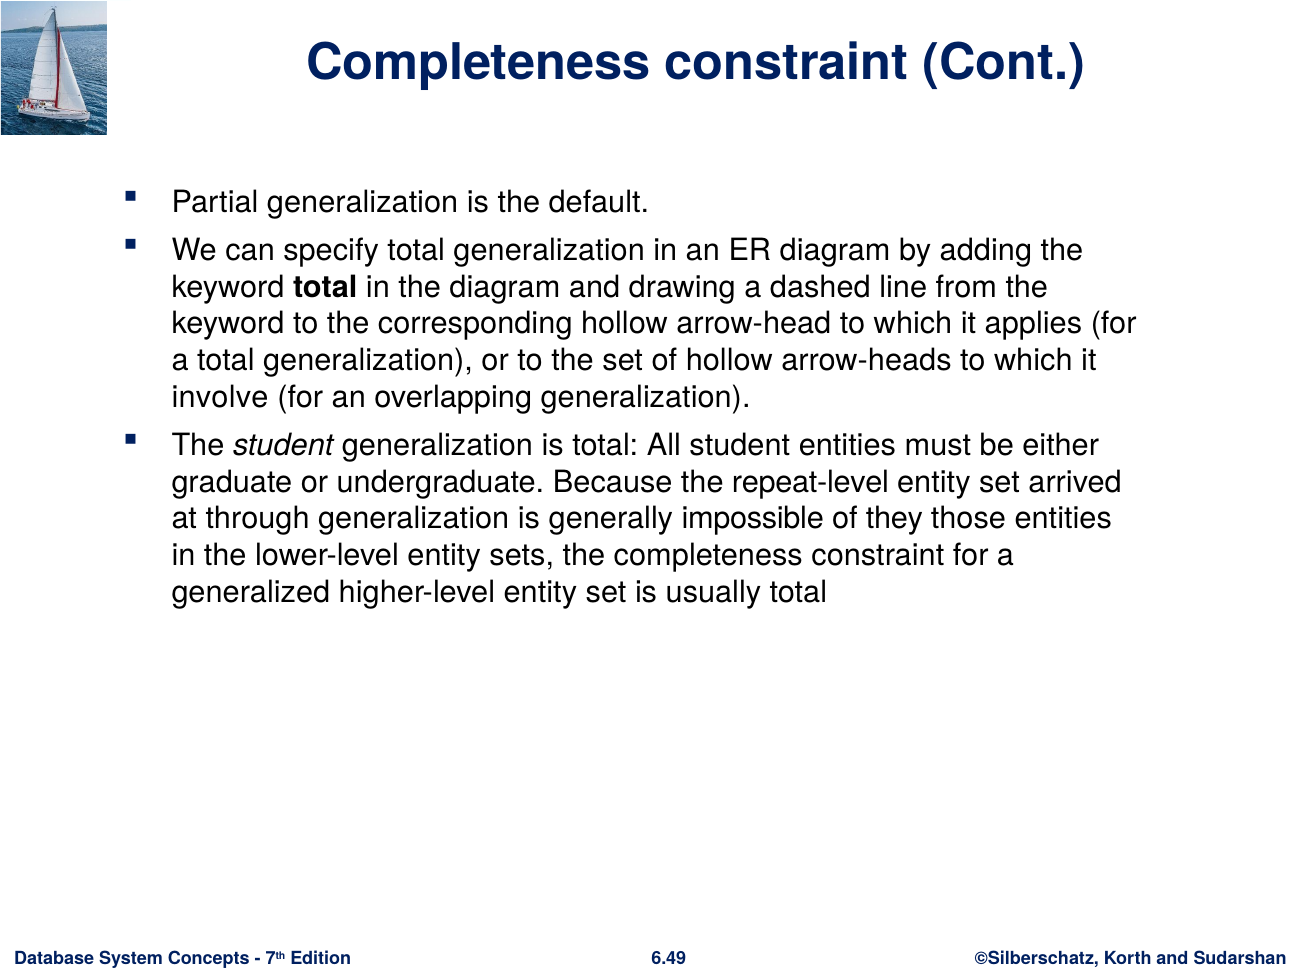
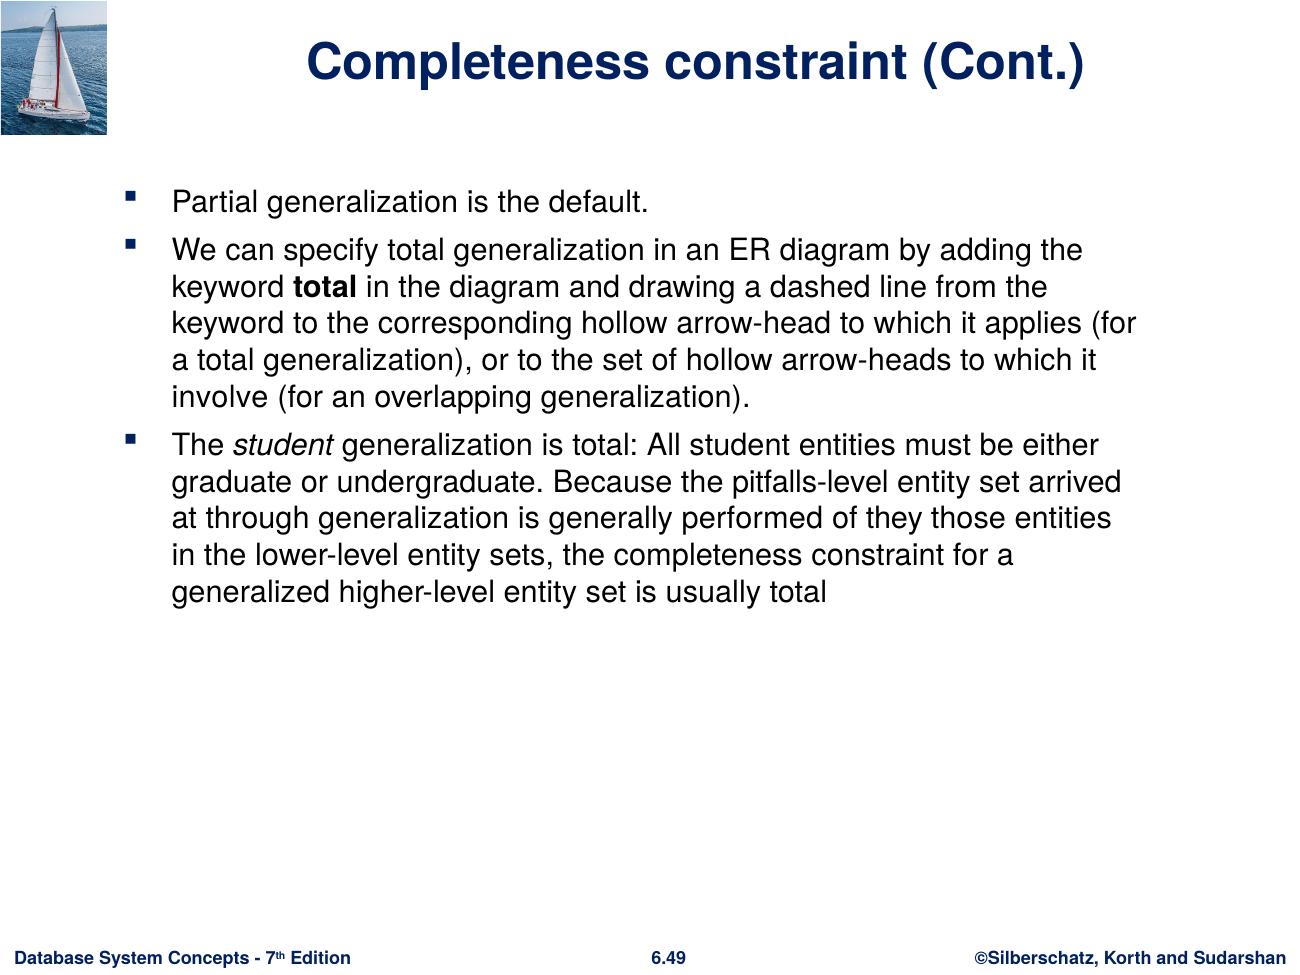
repeat-level: repeat-level -> pitfalls-level
impossible: impossible -> performed
